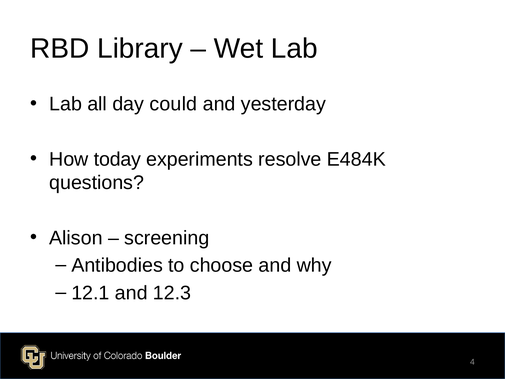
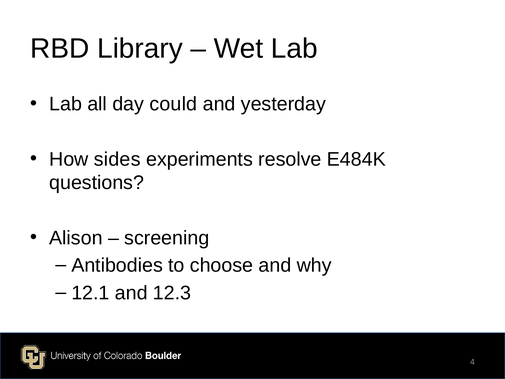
today: today -> sides
